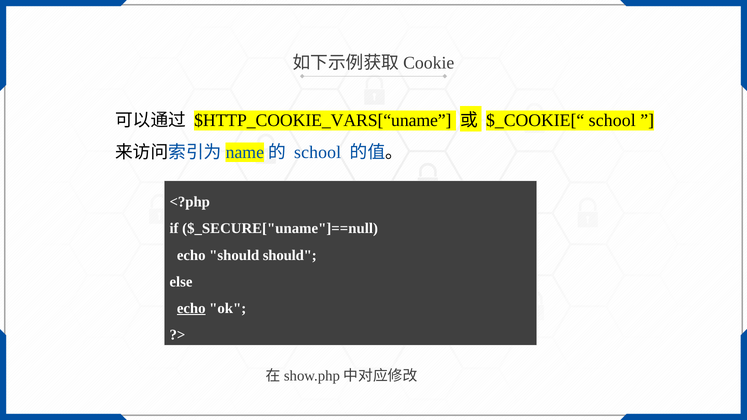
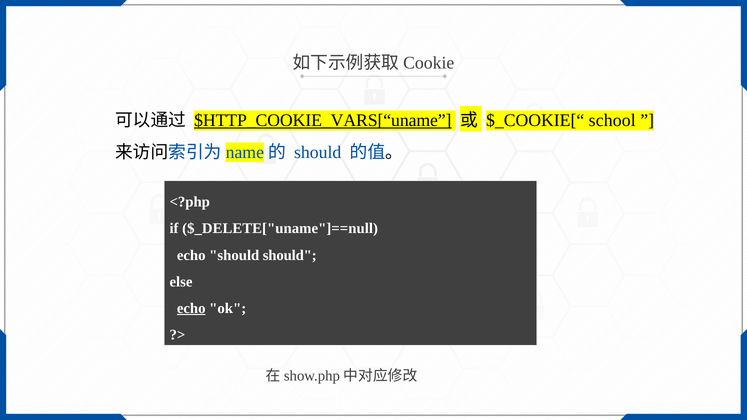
$HTTP_COOKIE_VARS[“uname underline: none -> present
school at (318, 153): school -> should
$_SECURE["uname"]==null: $_SECURE["uname"]==null -> $_DELETE["uname"]==null
